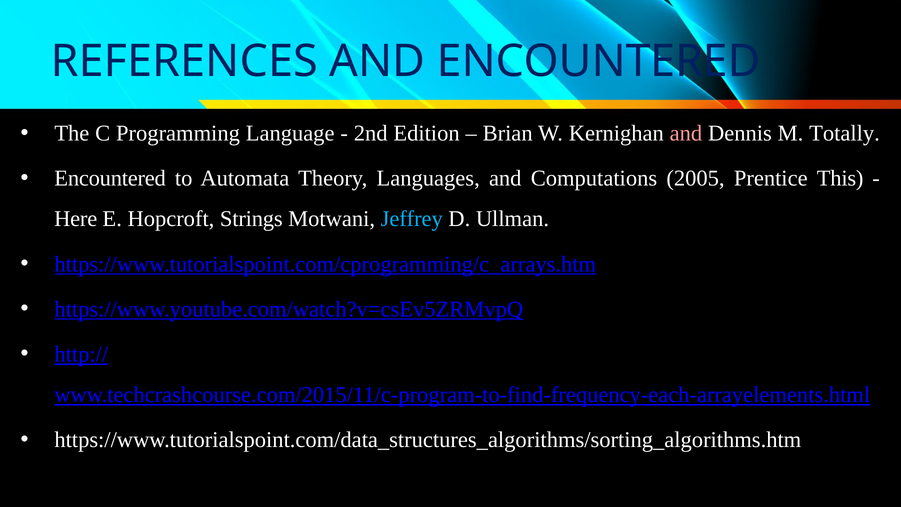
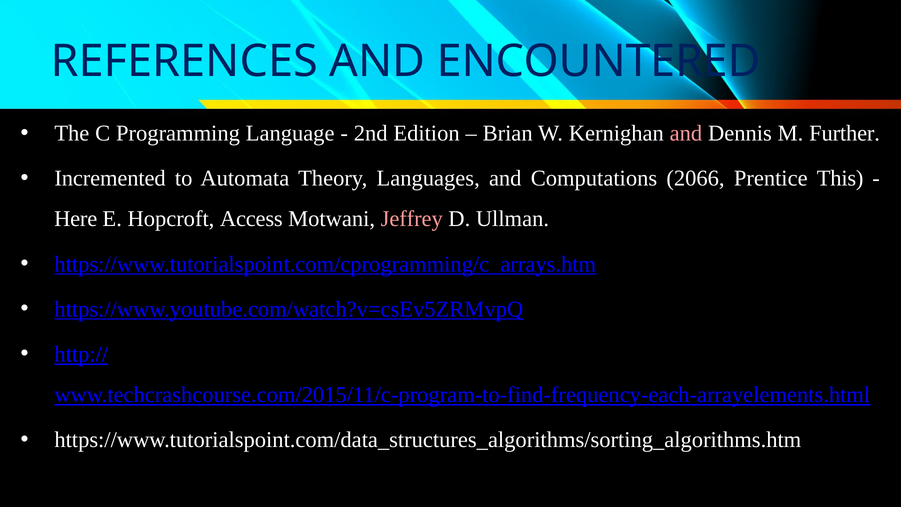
Totally: Totally -> Further
Encountered at (110, 178): Encountered -> Incremented
2005: 2005 -> 2066
Strings: Strings -> Access
Jeffrey colour: light blue -> pink
